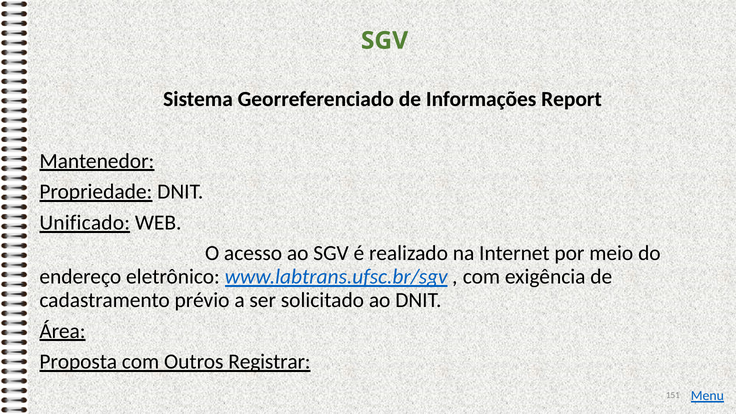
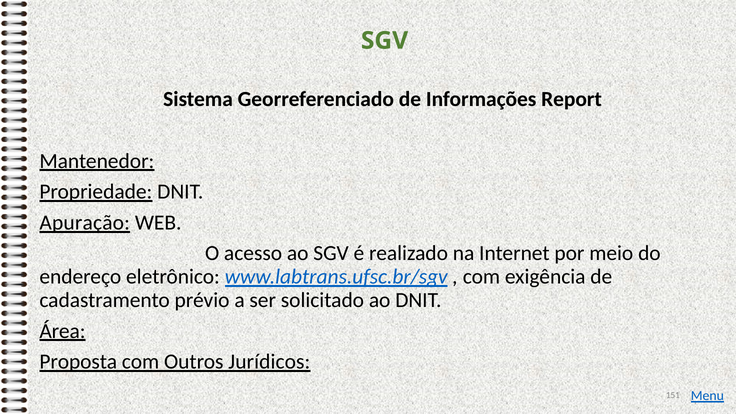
Unificado: Unificado -> Apuração
Registrar: Registrar -> Jurídicos
